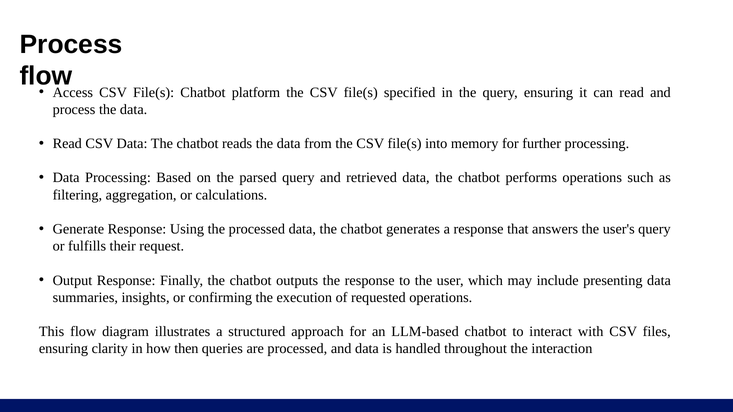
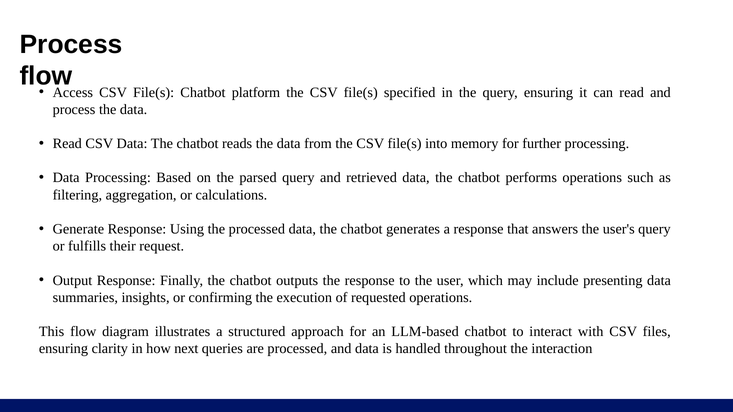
then: then -> next
